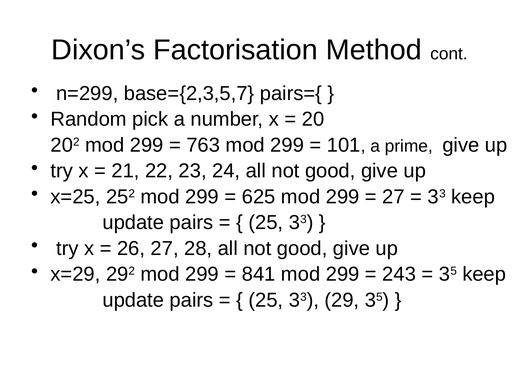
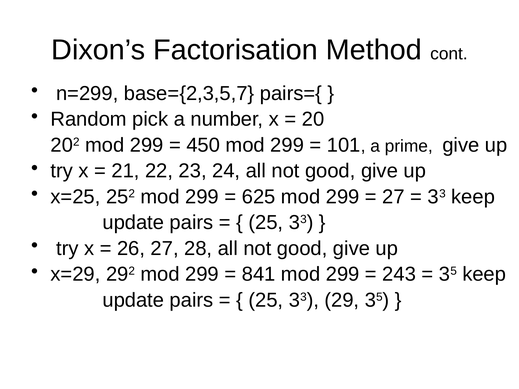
763: 763 -> 450
